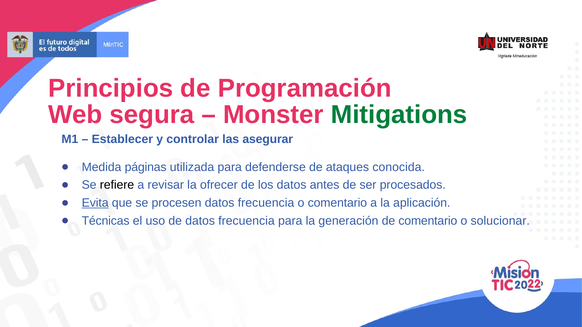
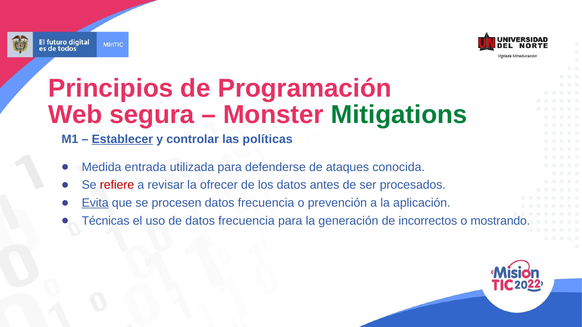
Establecer underline: none -> present
asegurar: asegurar -> políticas
páginas: páginas -> entrada
refiere colour: black -> red
o comentario: comentario -> prevención
de comentario: comentario -> incorrectos
solucionar: solucionar -> mostrando
